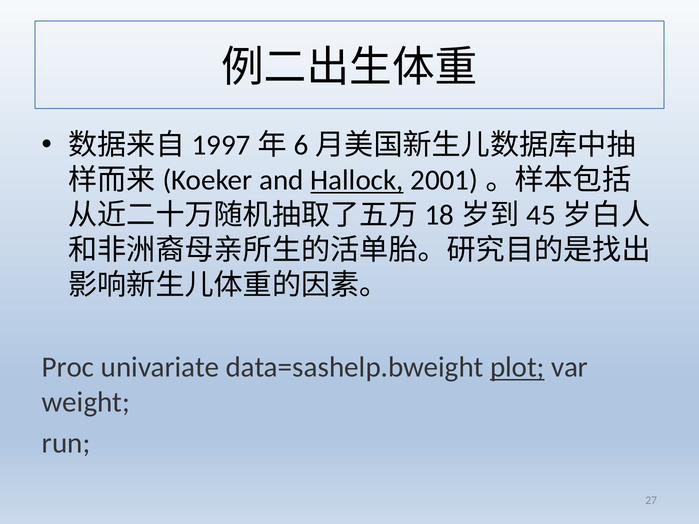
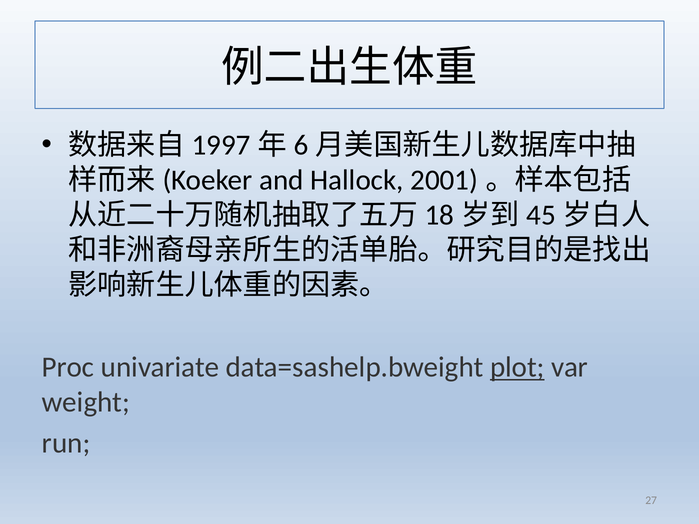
Hallock underline: present -> none
